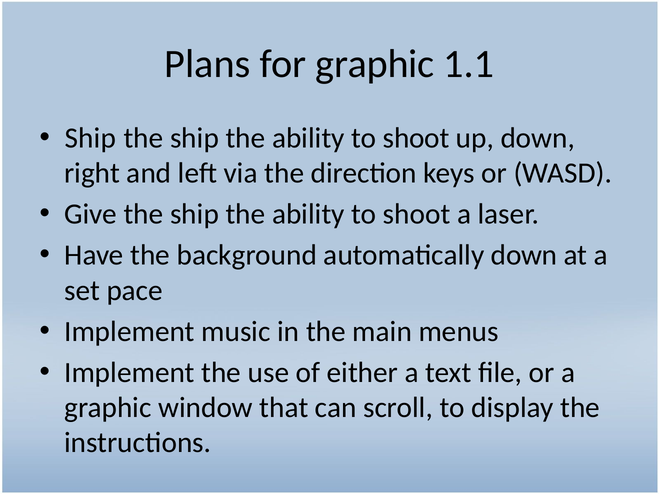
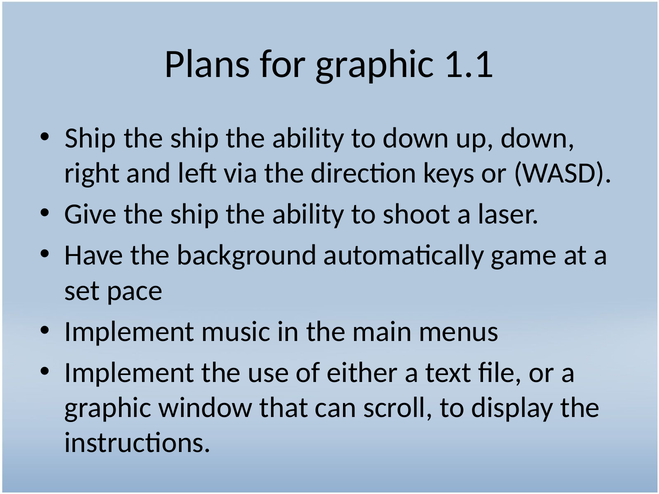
shoot at (416, 138): shoot -> down
automatically down: down -> game
